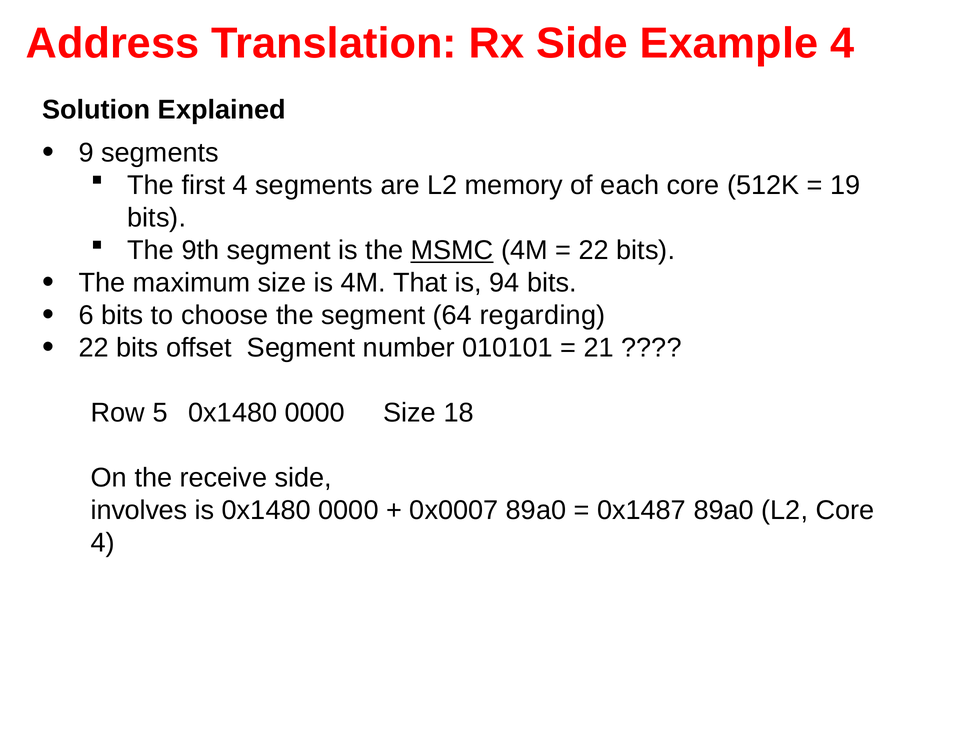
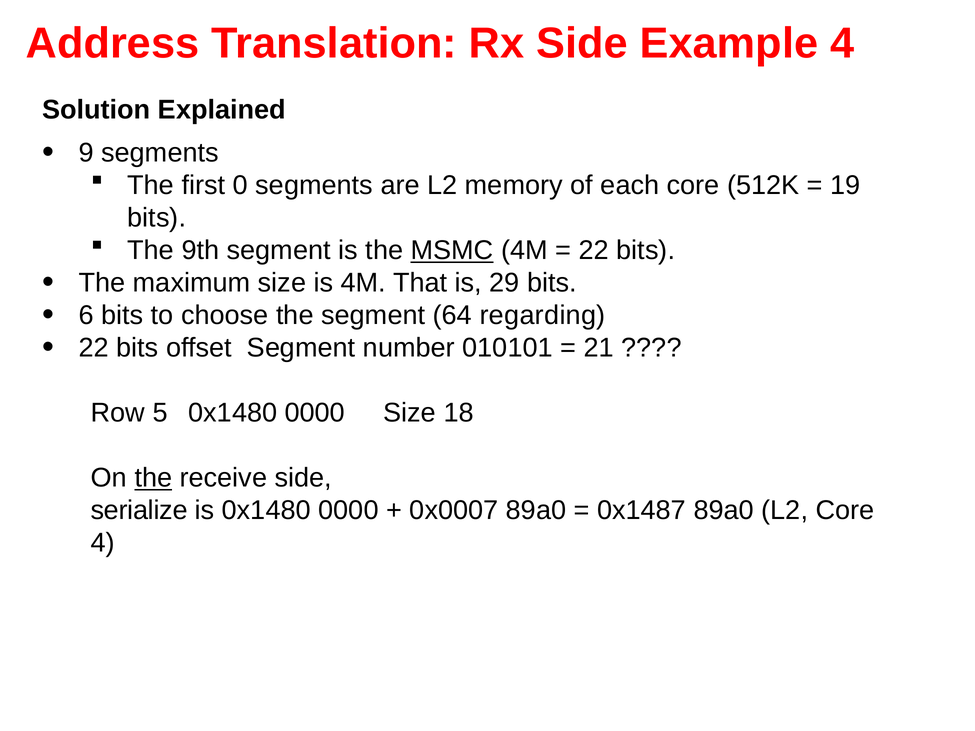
first 4: 4 -> 0
94: 94 -> 29
the at (153, 478) underline: none -> present
involves: involves -> serialize
